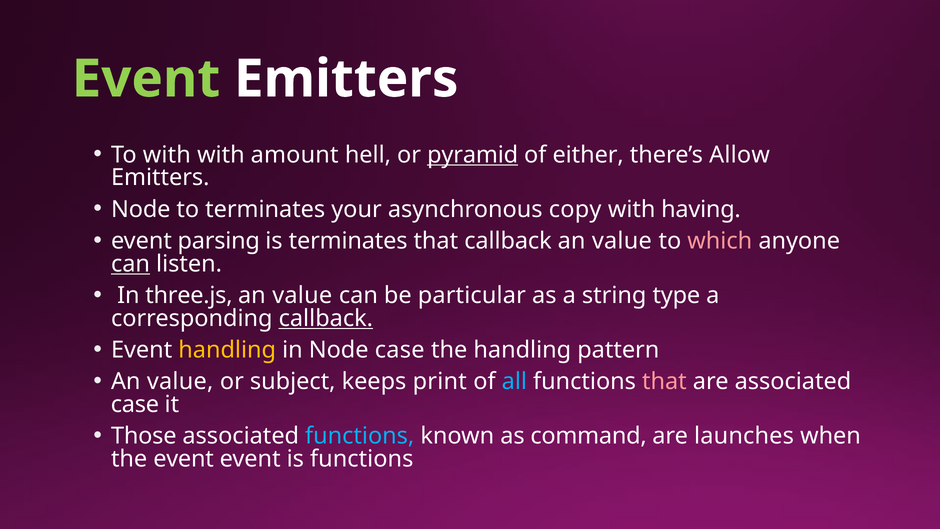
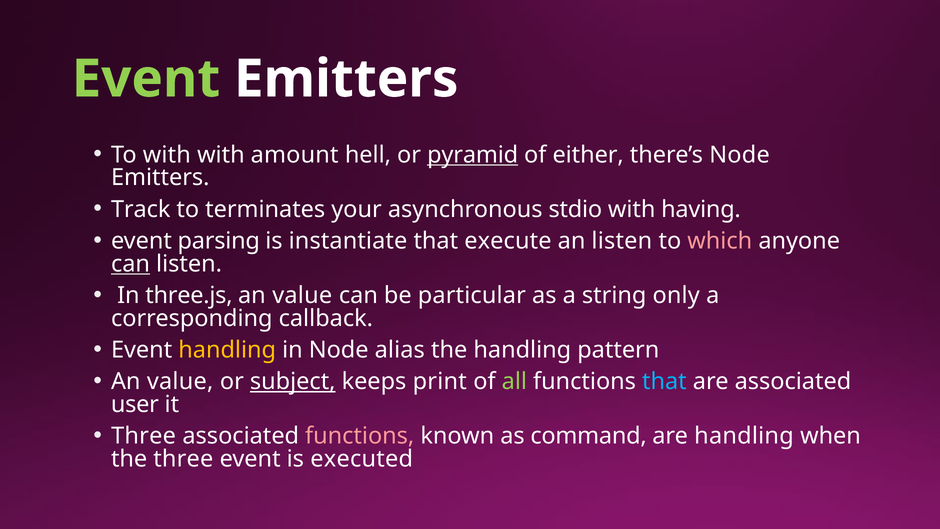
there’s Allow: Allow -> Node
Node at (141, 209): Node -> Track
copy: copy -> stdio
is terminates: terminates -> instantiate
that callback: callback -> execute
value at (622, 241): value -> listen
type: type -> only
callback at (326, 318) underline: present -> none
Node case: case -> alias
subject underline: none -> present
all colour: light blue -> light green
that at (664, 382) colour: pink -> light blue
case at (135, 404): case -> user
Those at (144, 436): Those -> Three
functions at (360, 436) colour: light blue -> pink
are launches: launches -> handling
the event: event -> three
is functions: functions -> executed
